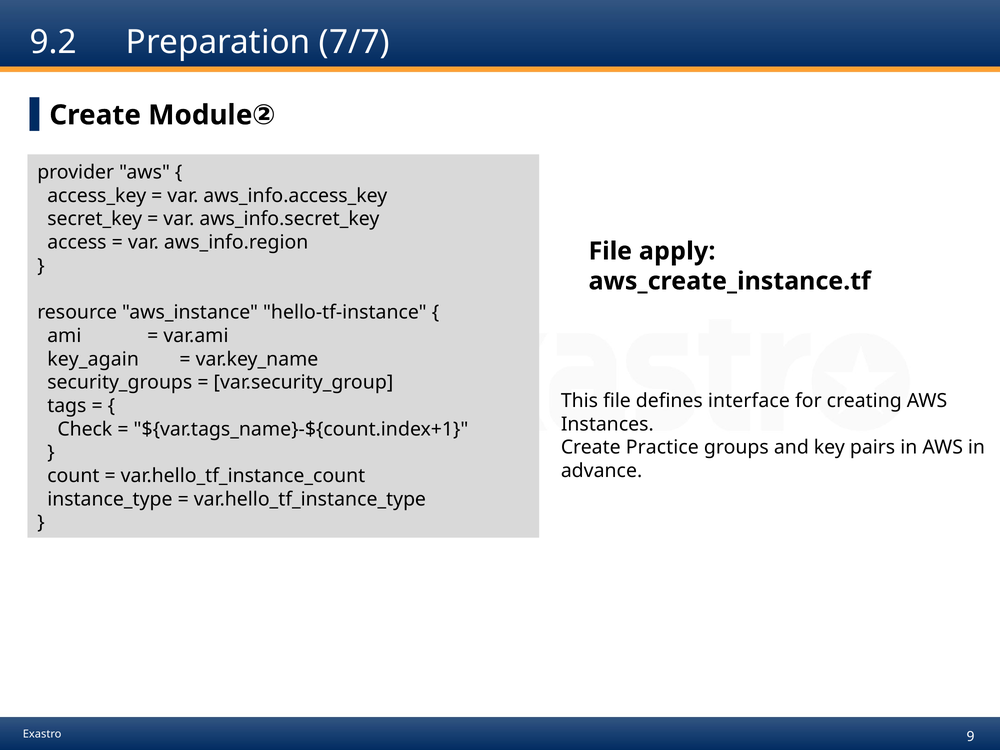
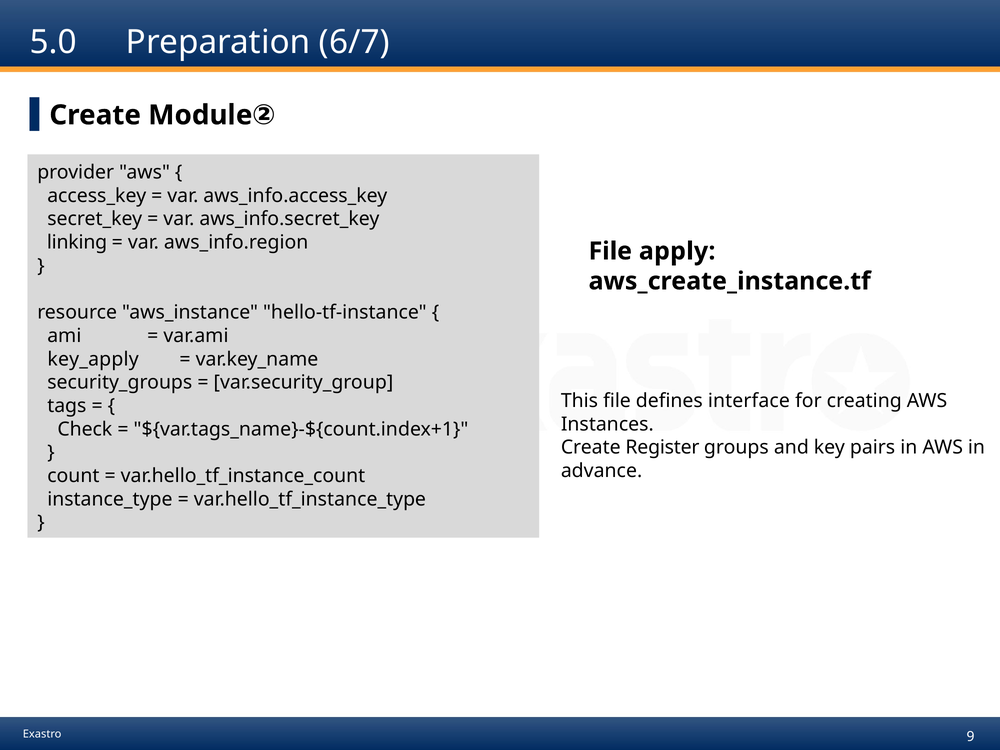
9.2: 9.2 -> 5.0
7/7: 7/7 -> 6/7
access: access -> linking
key_again: key_again -> key_apply
Practice: Practice -> Register
